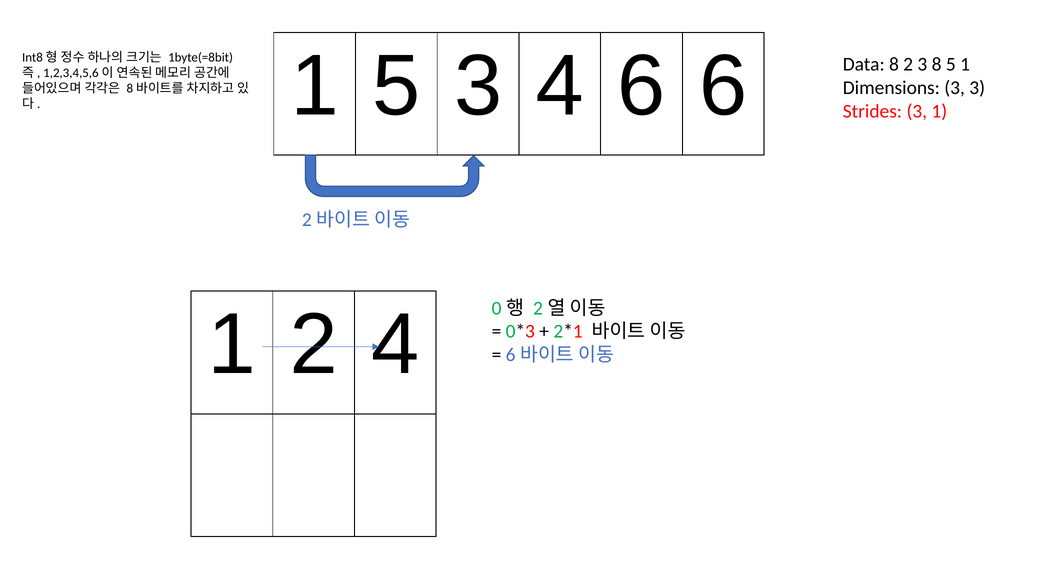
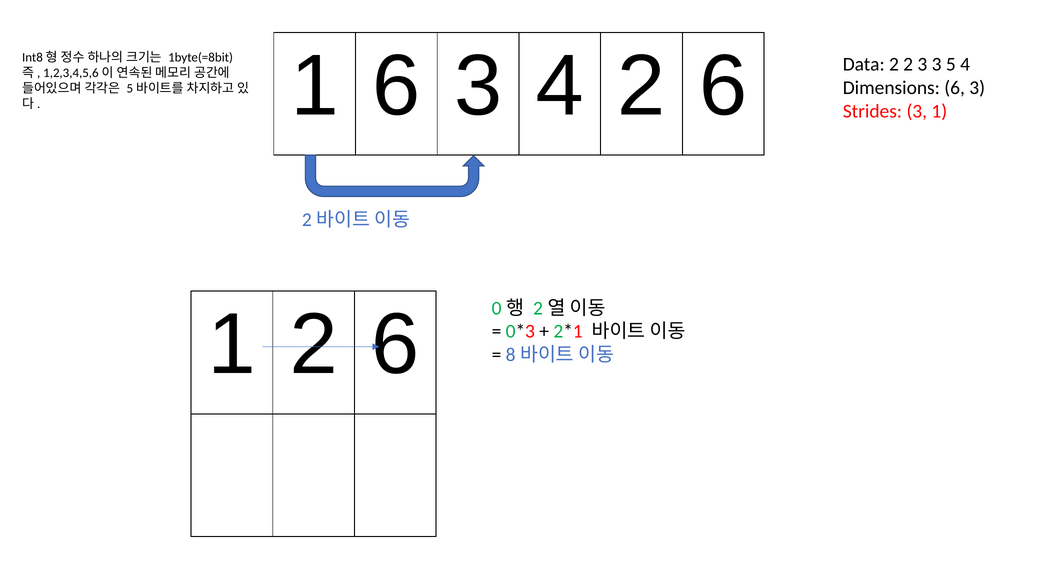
1 5: 5 -> 6
4 6: 6 -> 2
Data 8: 8 -> 2
3 8: 8 -> 3
5 1: 1 -> 4
Dimensions 3: 3 -> 6
8 at (130, 89): 8 -> 5
1 2 4: 4 -> 6
6 at (511, 355): 6 -> 8
